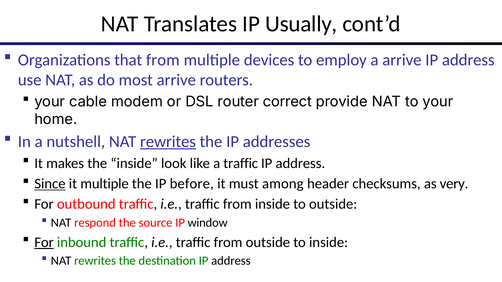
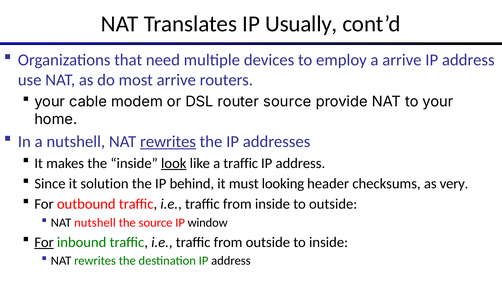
that from: from -> need
router correct: correct -> source
look underline: none -> present
Since underline: present -> none
it multiple: multiple -> solution
before: before -> behind
among: among -> looking
NAT respond: respond -> nutshell
